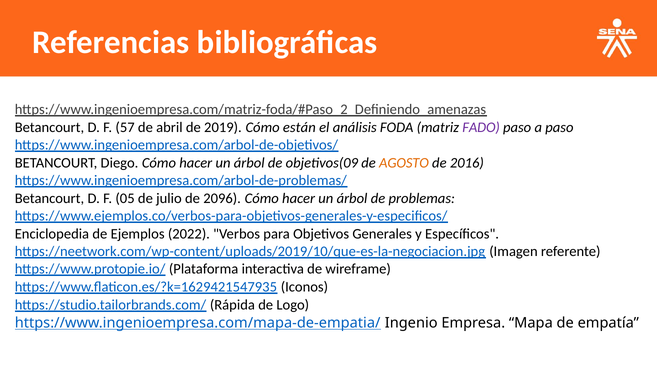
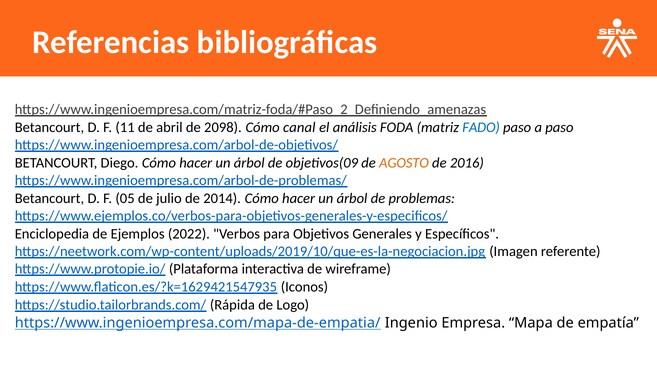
57: 57 -> 11
2019: 2019 -> 2098
están: están -> canal
FADO colour: purple -> blue
2096: 2096 -> 2014
